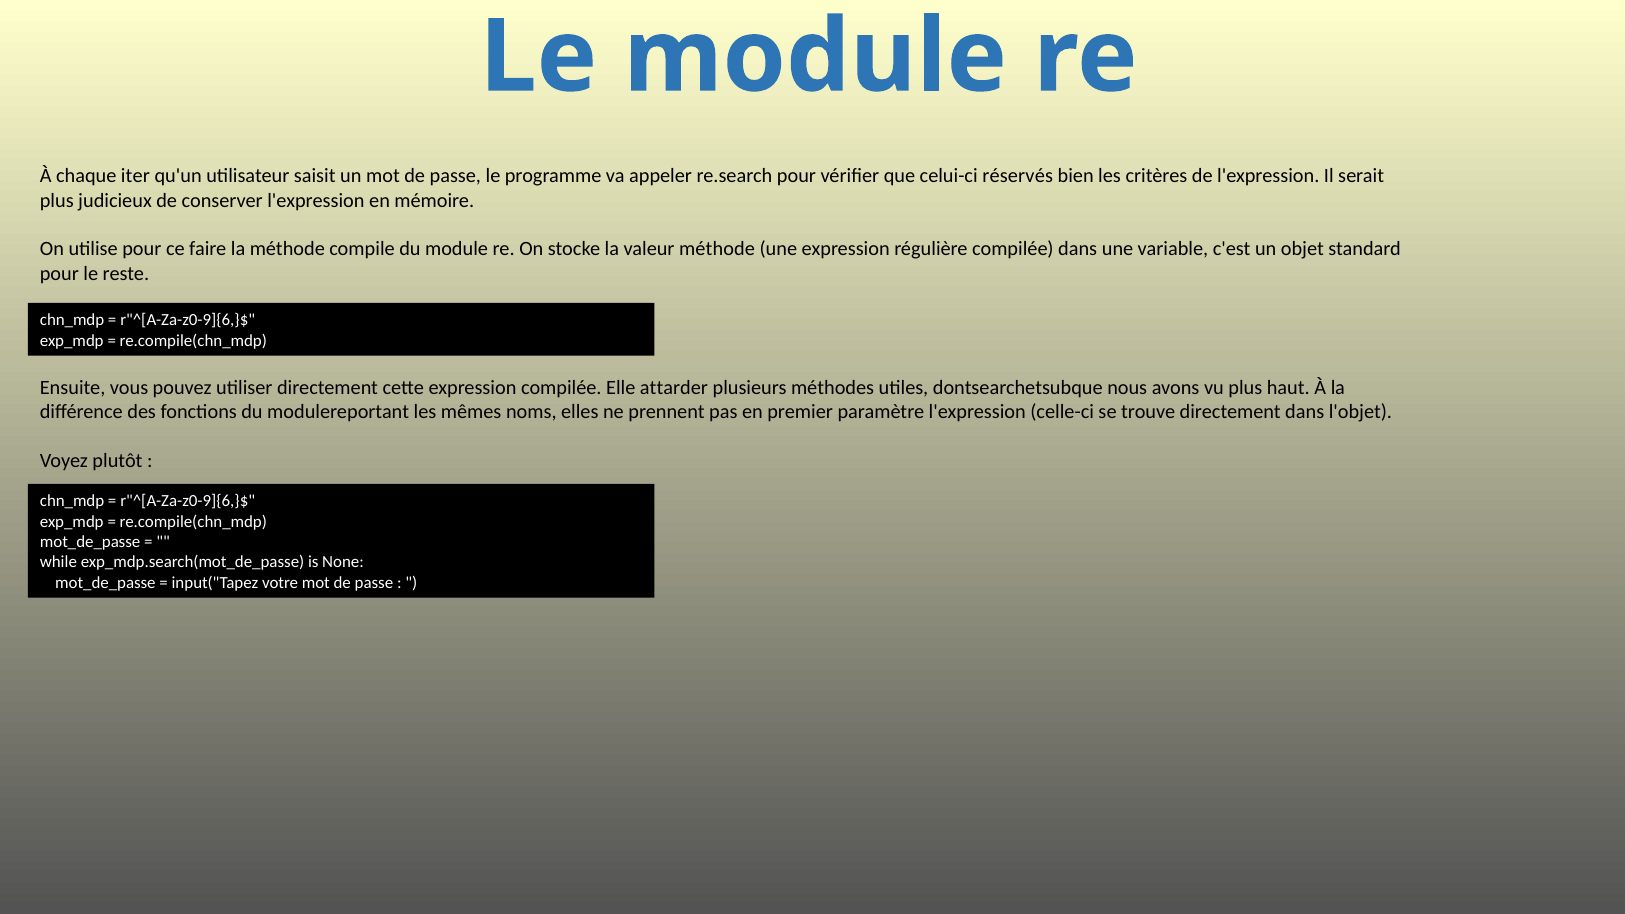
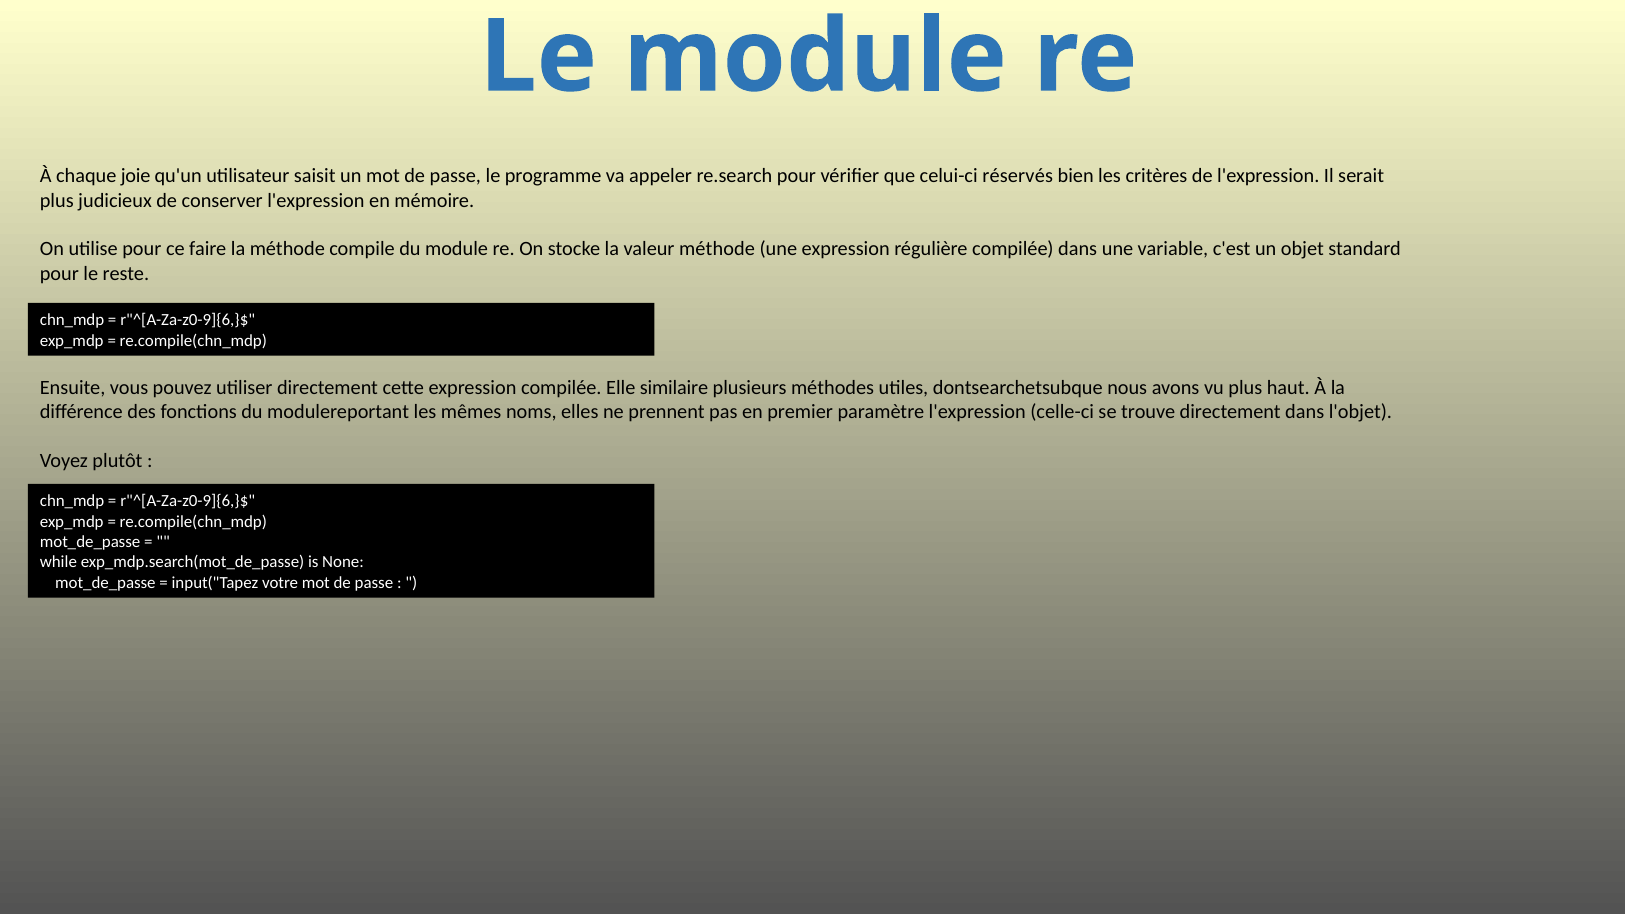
iter: iter -> joie
attarder: attarder -> similaire
